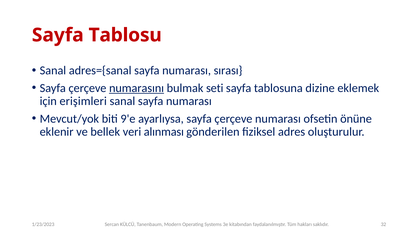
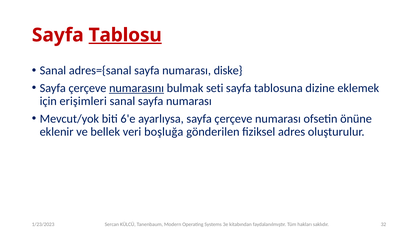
Tablosu underline: none -> present
sırası: sırası -> diske
9'e: 9'e -> 6'e
alınması: alınması -> boşluğa
